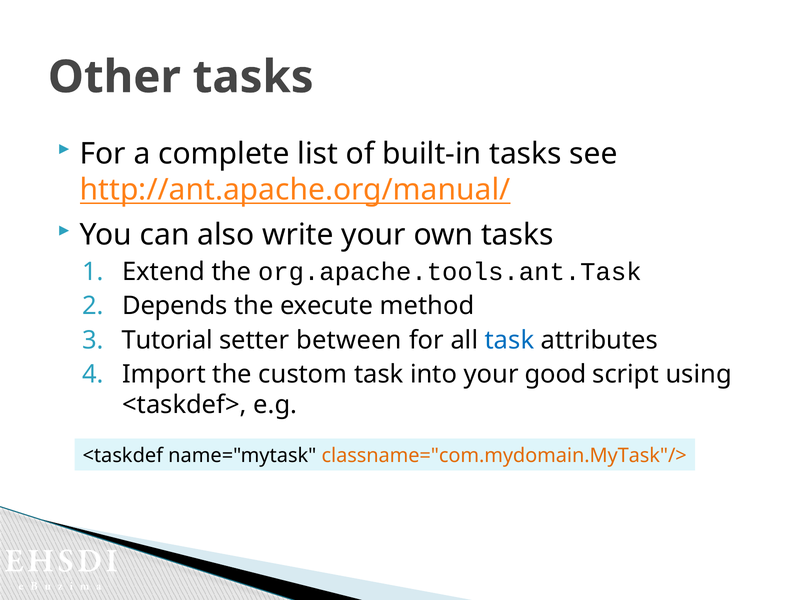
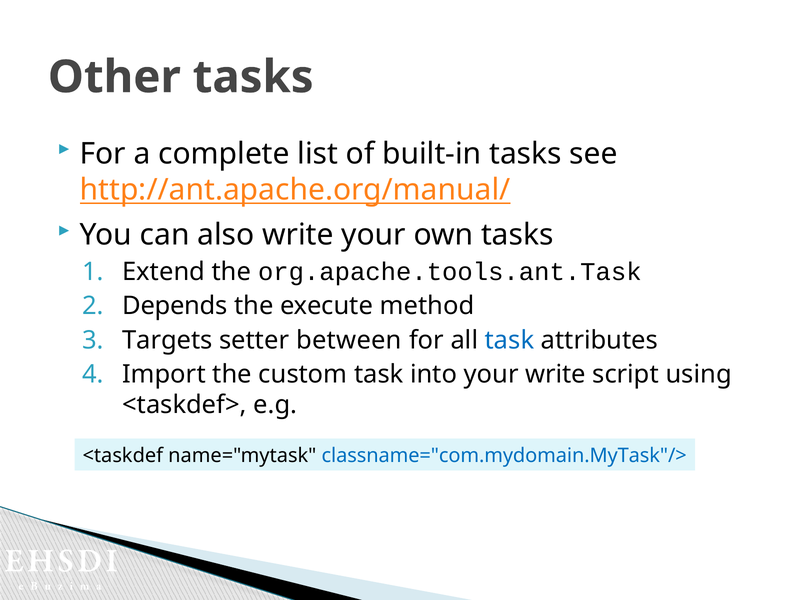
Tutorial: Tutorial -> Targets
your good: good -> write
classname="com.mydomain.MyTask"/> colour: orange -> blue
